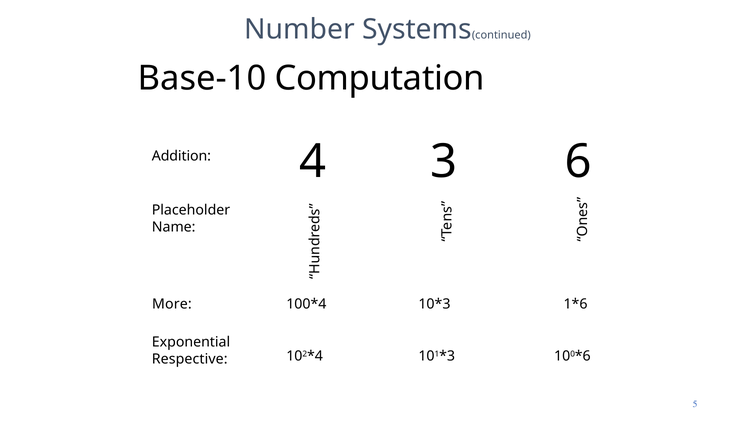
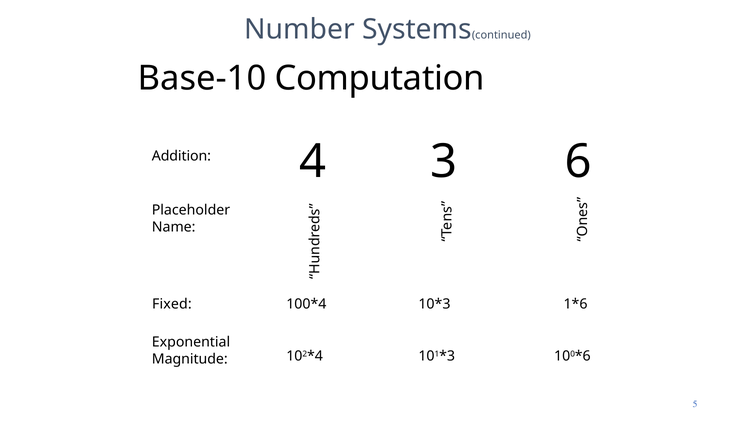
More: More -> Fixed
Respective: Respective -> Magnitude
